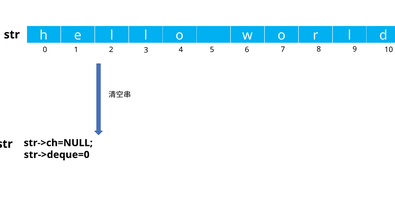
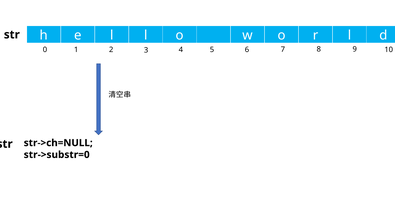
str->deque=0: str->deque=0 -> str->substr=0
